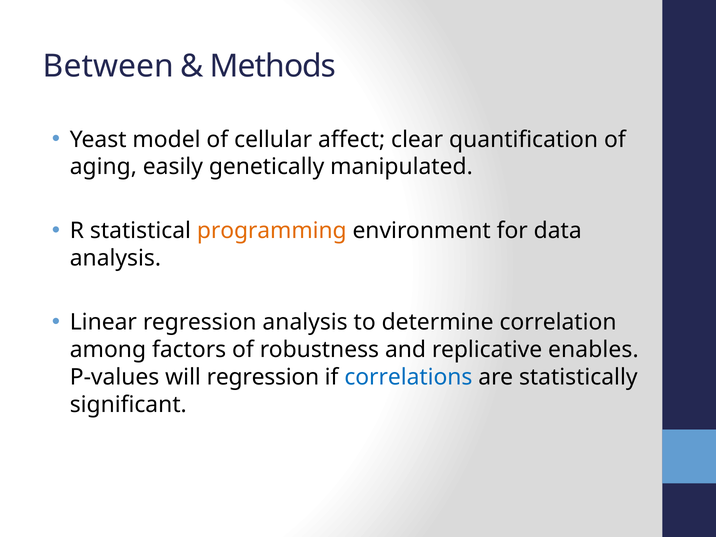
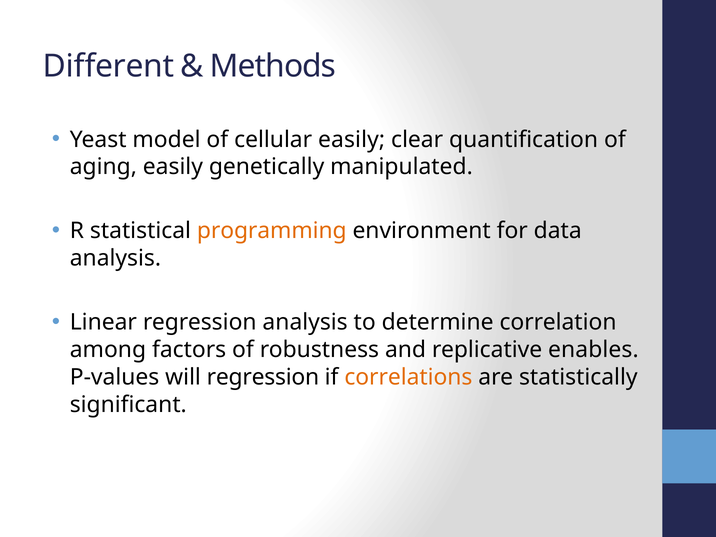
Between: Between -> Different
cellular affect: affect -> easily
correlations colour: blue -> orange
